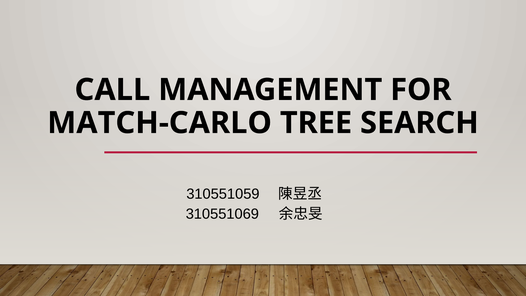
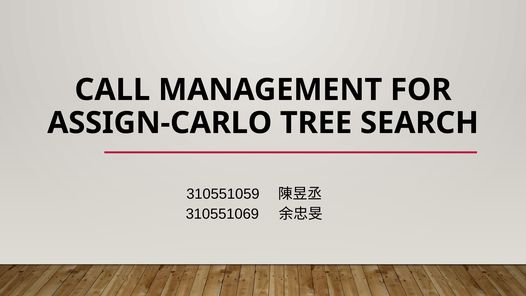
MATCH-CARLO: MATCH-CARLO -> ASSIGN-CARLO
